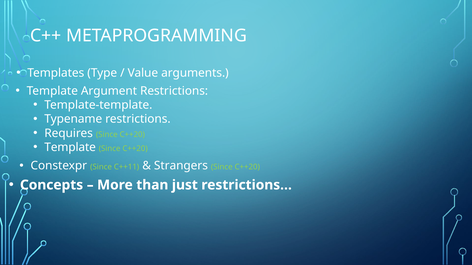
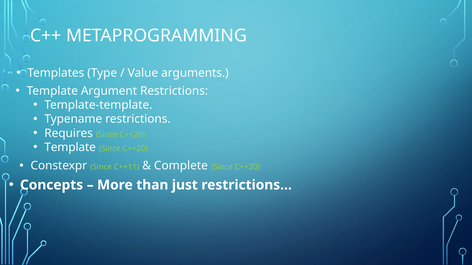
Strangers: Strangers -> Complete
